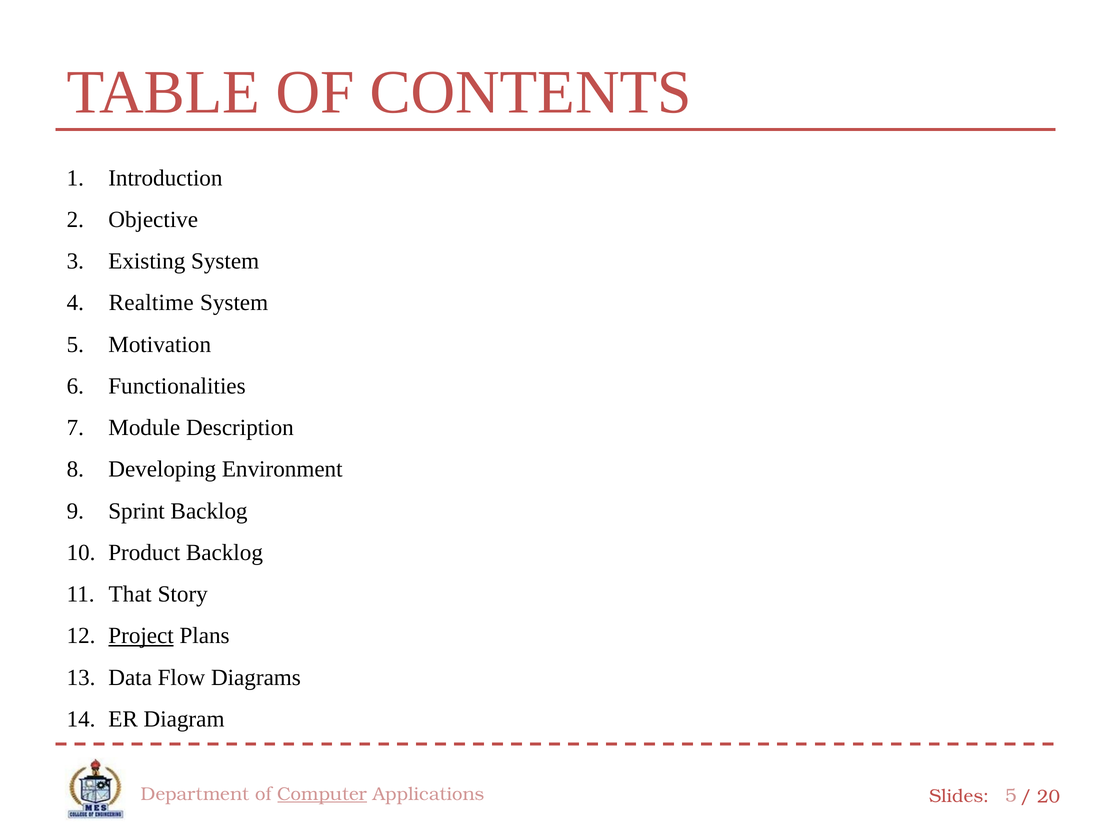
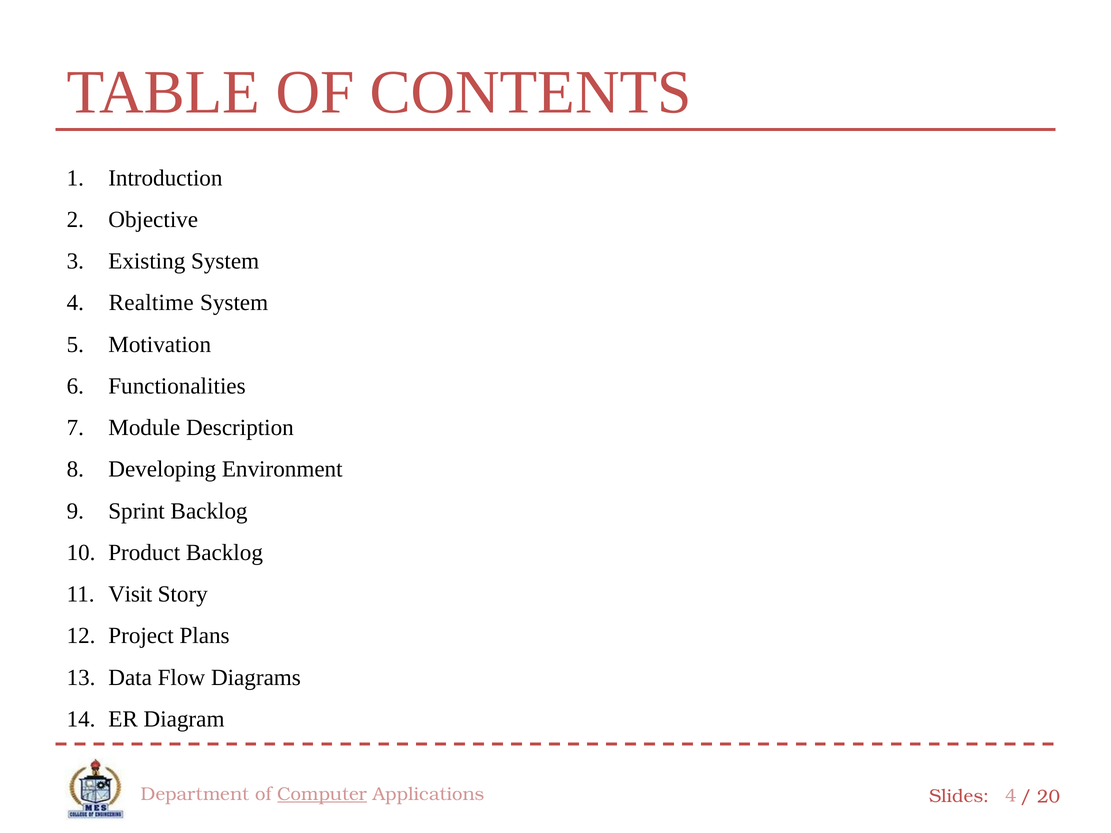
That: That -> Visit
Project underline: present -> none
Applications 5: 5 -> 4
